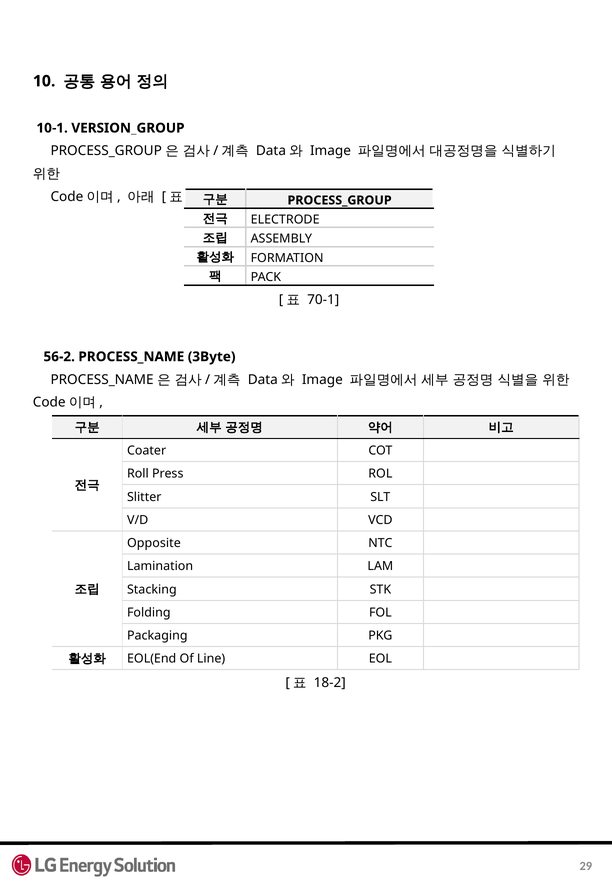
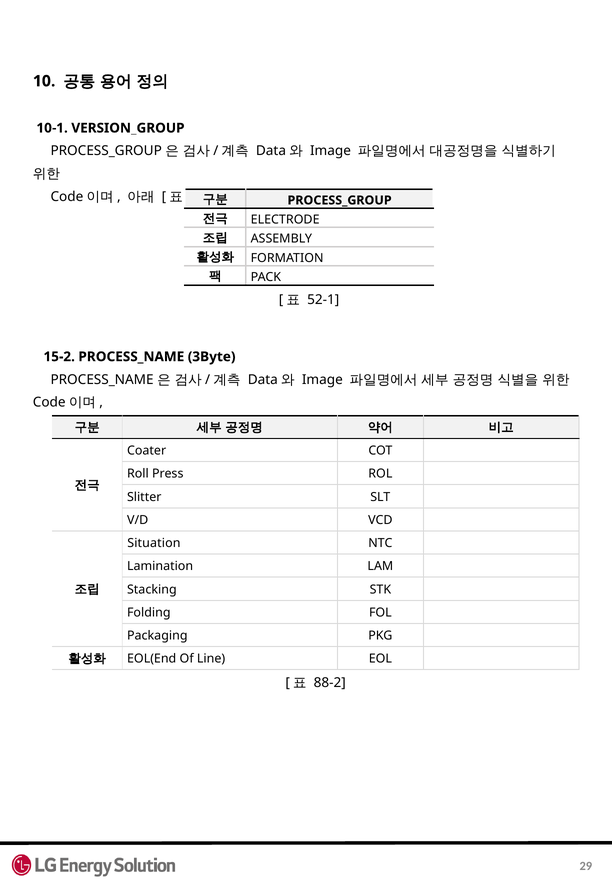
70-1: 70-1 -> 52-1
56-2: 56-2 -> 15-2
Opposite: Opposite -> Situation
18-2: 18-2 -> 88-2
